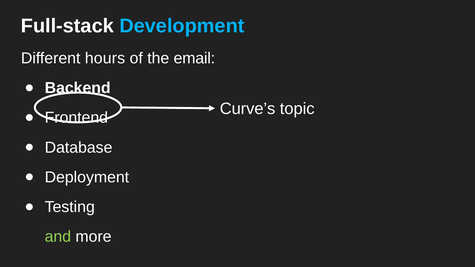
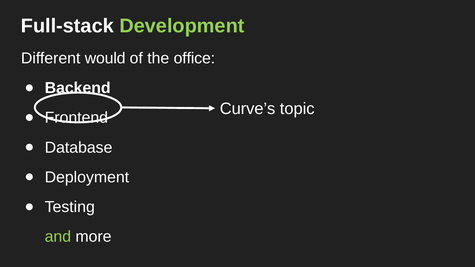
Development colour: light blue -> light green
hours: hours -> would
email: email -> office
